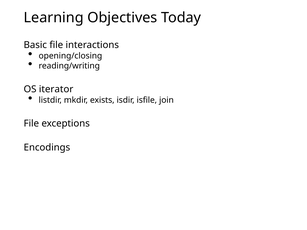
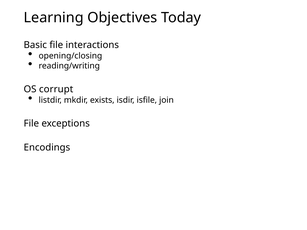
iterator: iterator -> corrupt
